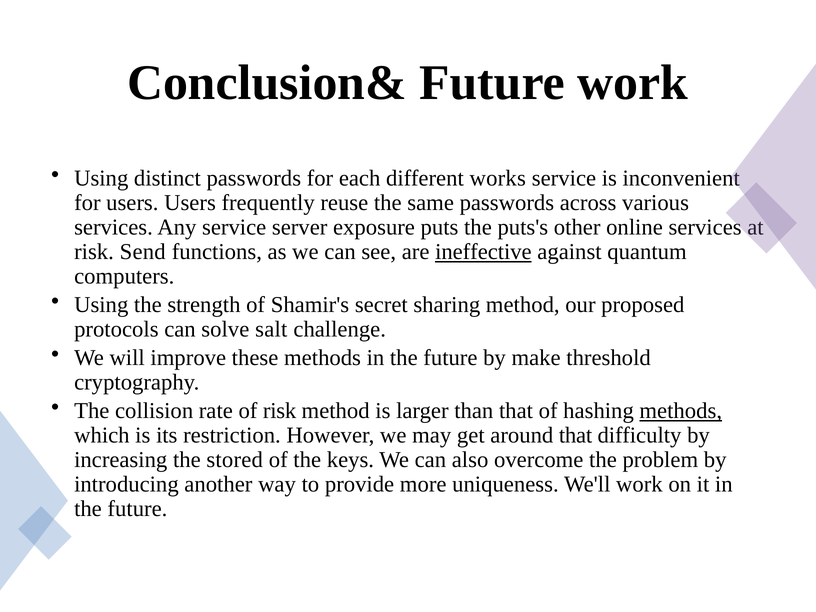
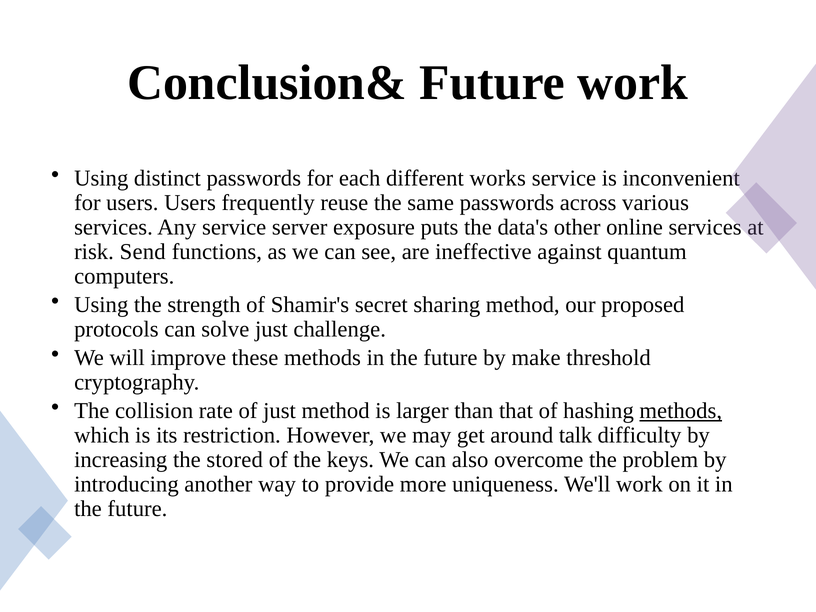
puts's: puts's -> data's
ineffective underline: present -> none
solve salt: salt -> just
of risk: risk -> just
around that: that -> talk
